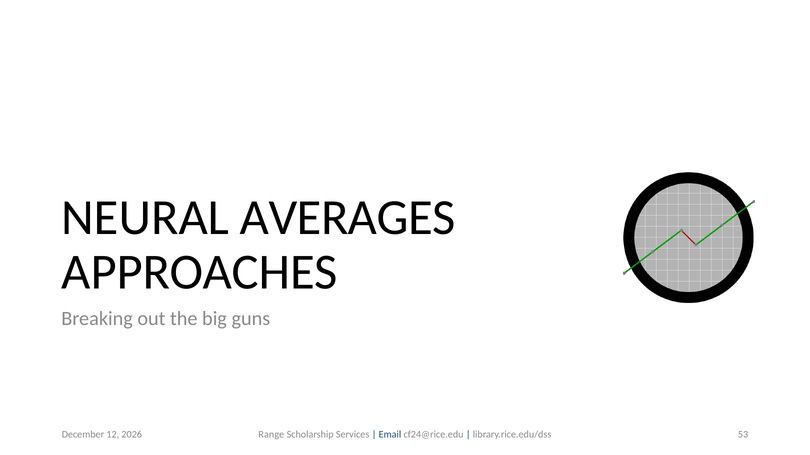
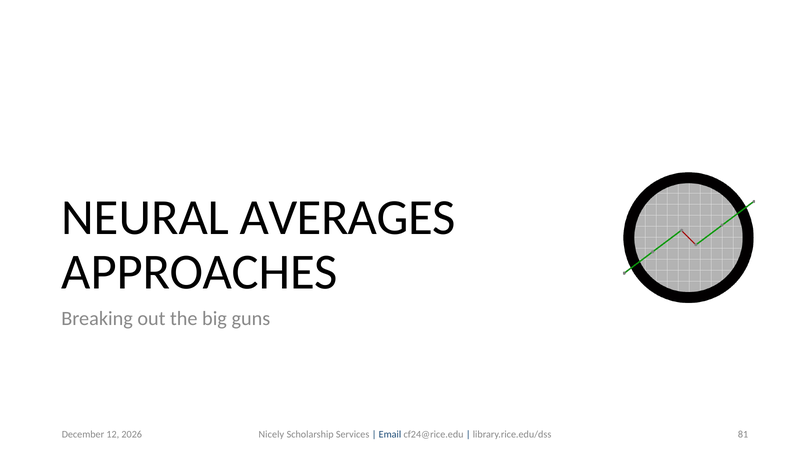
53: 53 -> 81
Range: Range -> Nicely
